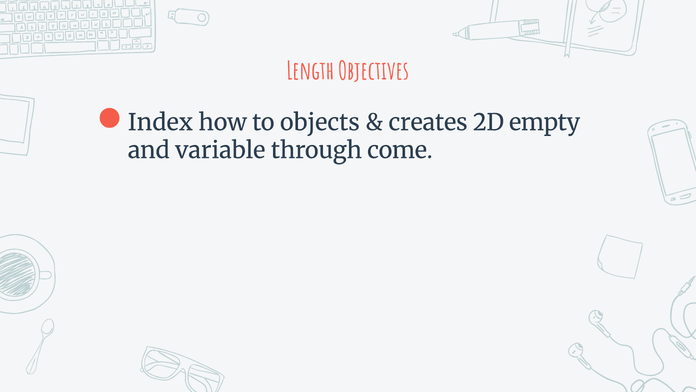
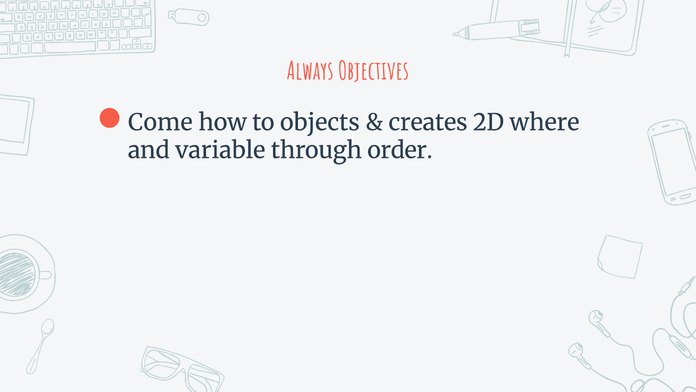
Length: Length -> Always
Index: Index -> Come
empty: empty -> where
come: come -> order
